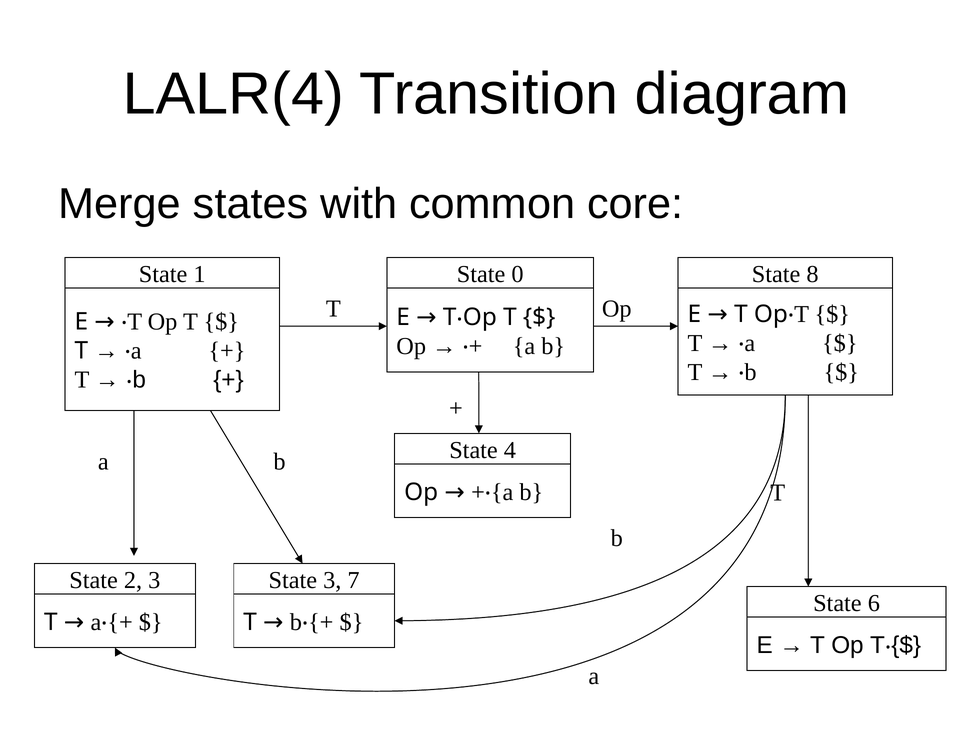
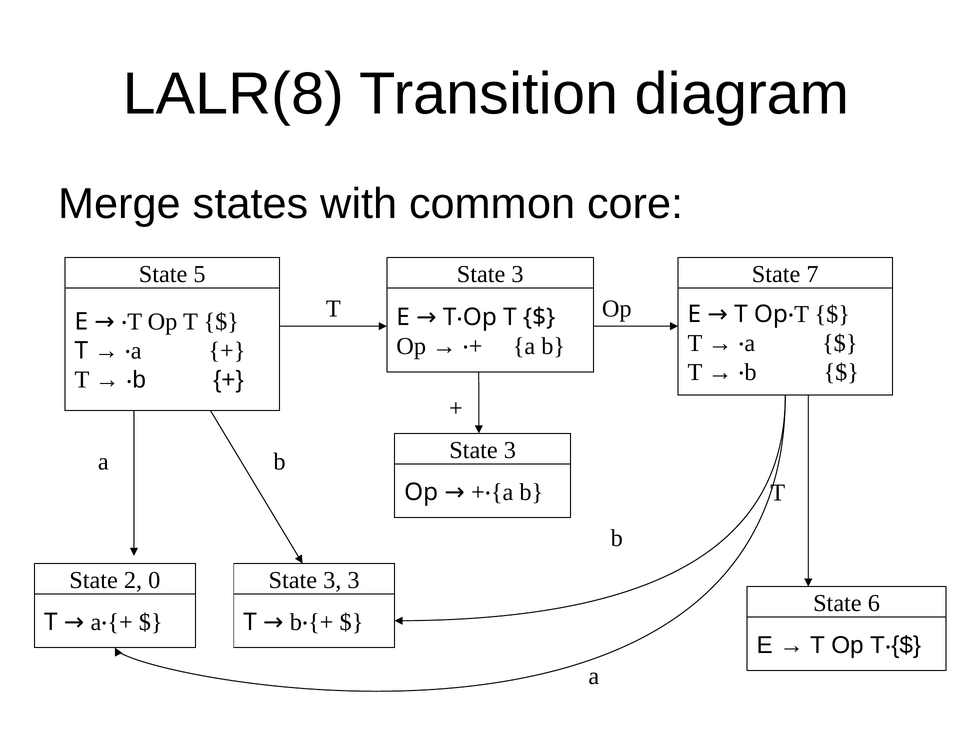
LALR(4: LALR(4 -> LALR(8
1: 1 -> 5
0 at (518, 275): 0 -> 3
8: 8 -> 7
4 at (510, 451): 4 -> 3
2 3: 3 -> 0
3 7: 7 -> 3
